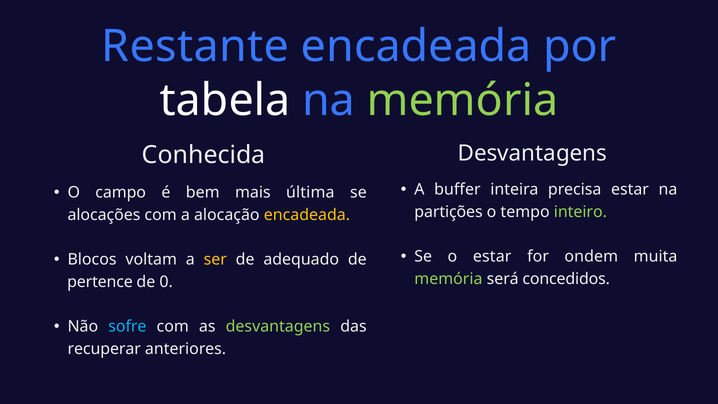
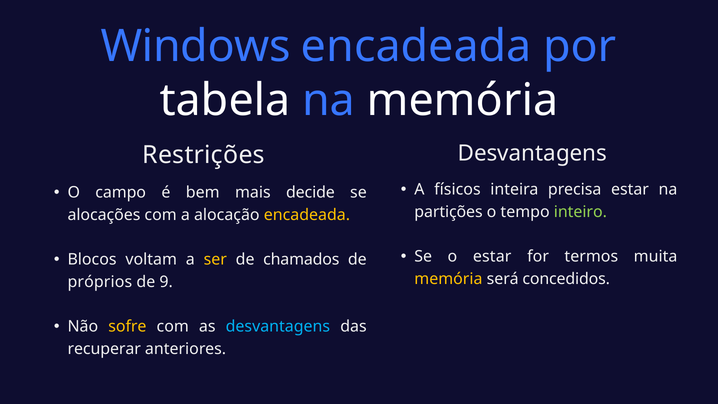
Restante: Restante -> Windows
memória at (463, 100) colour: light green -> white
Conhecida: Conhecida -> Restrições
buffer: buffer -> físicos
última: última -> decide
ondem: ondem -> termos
adequado: adequado -> chamados
memória at (448, 279) colour: light green -> yellow
pertence: pertence -> próprios
0: 0 -> 9
sofre colour: light blue -> yellow
desvantagens at (278, 327) colour: light green -> light blue
